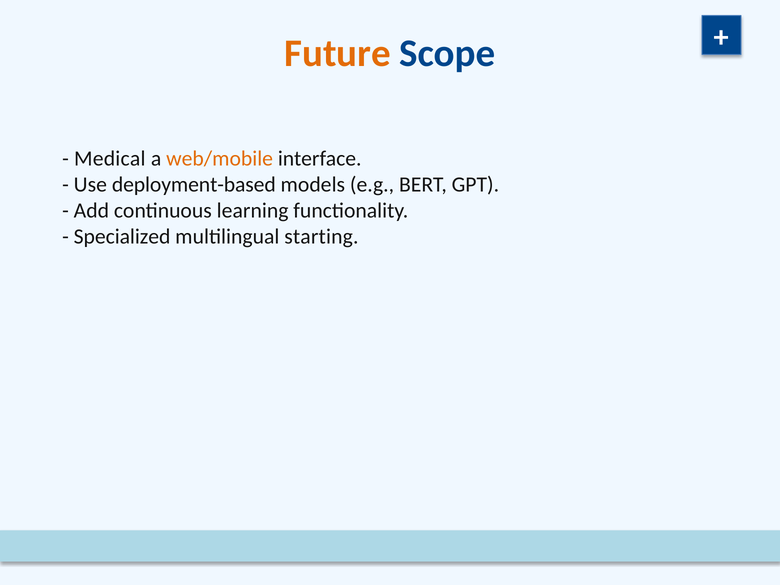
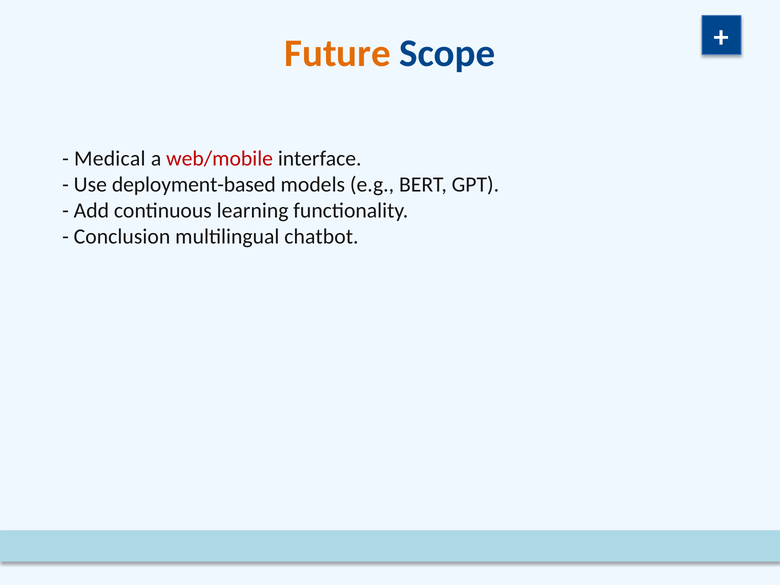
web/mobile colour: orange -> red
Specialized: Specialized -> Conclusion
starting: starting -> chatbot
